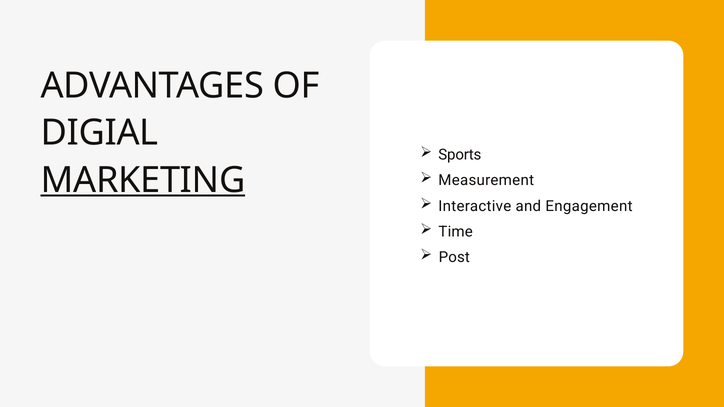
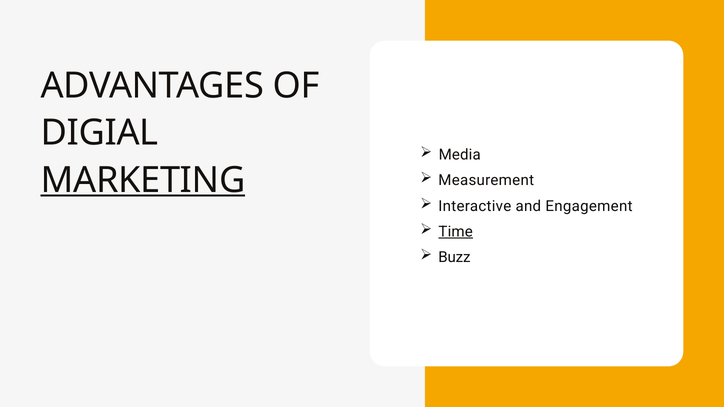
Sports: Sports -> Media
Time underline: none -> present
Post: Post -> Buzz
